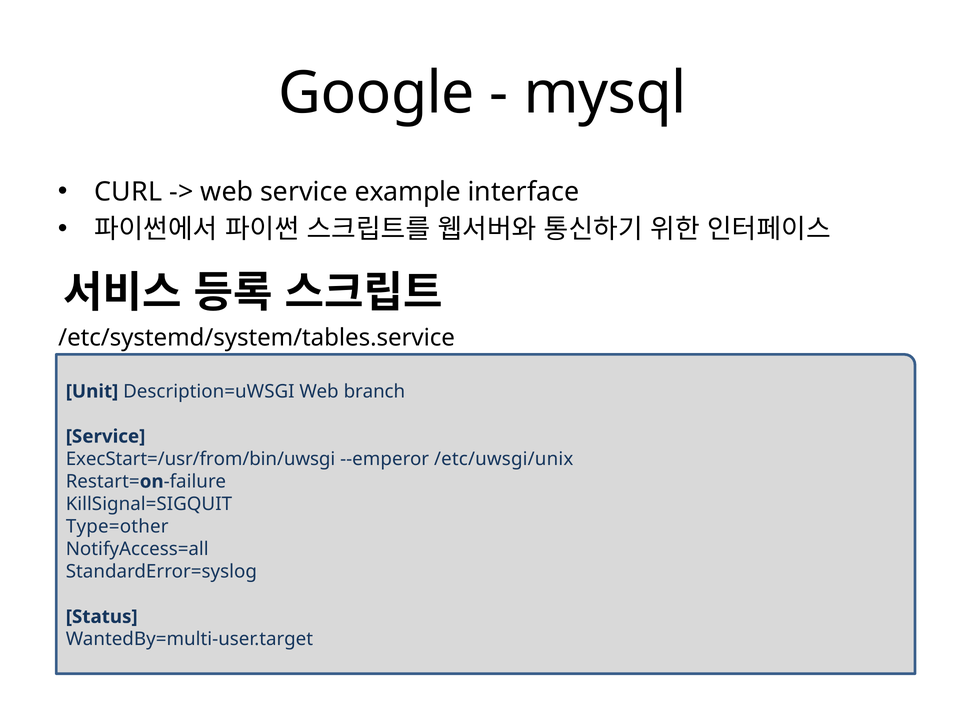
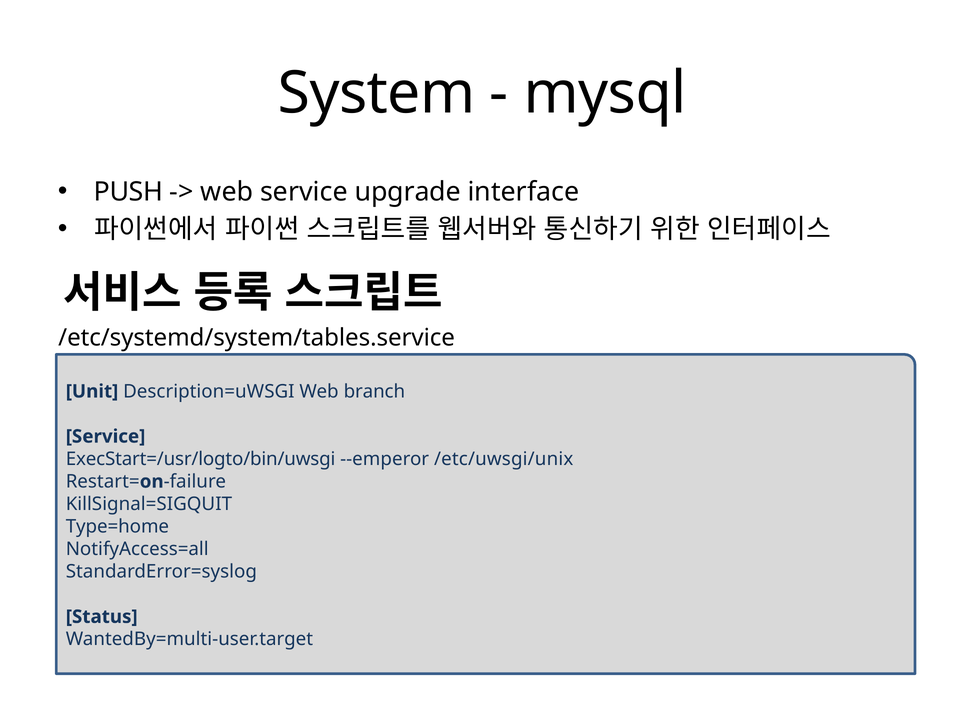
Google: Google -> System
CURL: CURL -> PUSH
example: example -> upgrade
ExecStart=/usr/from/bin/uwsgi: ExecStart=/usr/from/bin/uwsgi -> ExecStart=/usr/logto/bin/uwsgi
Type=other: Type=other -> Type=home
